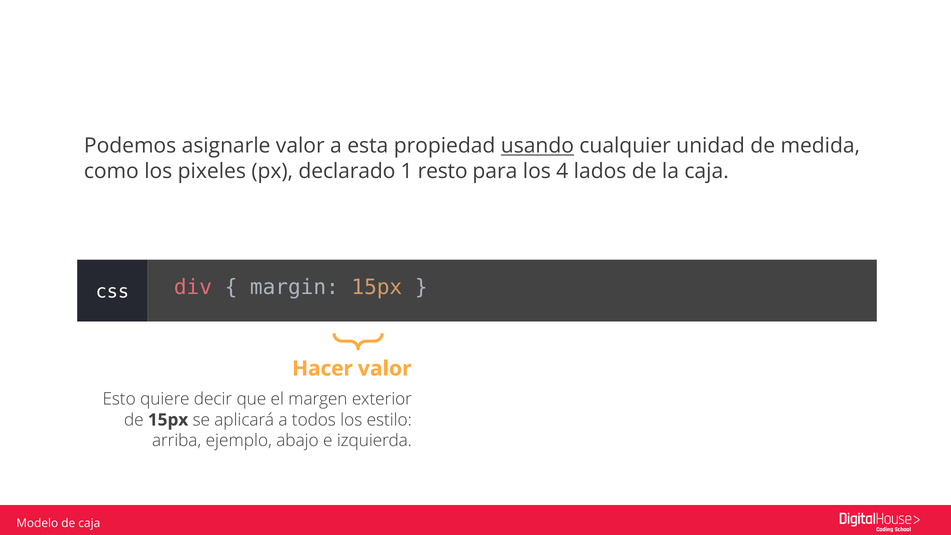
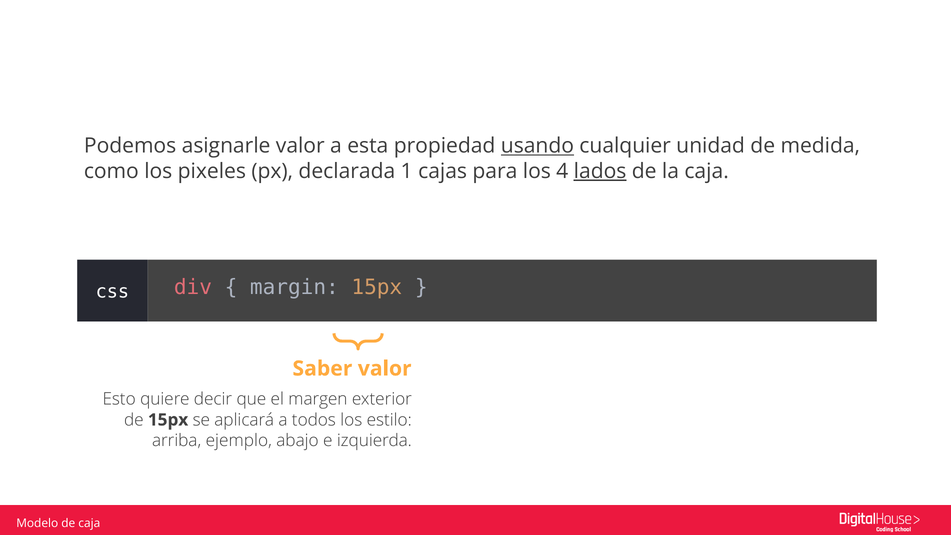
declarado: declarado -> declarada
resto: resto -> cajas
lados underline: none -> present
Hacer: Hacer -> Saber
